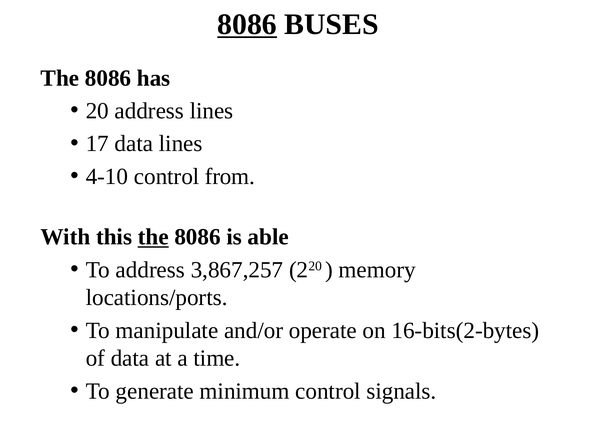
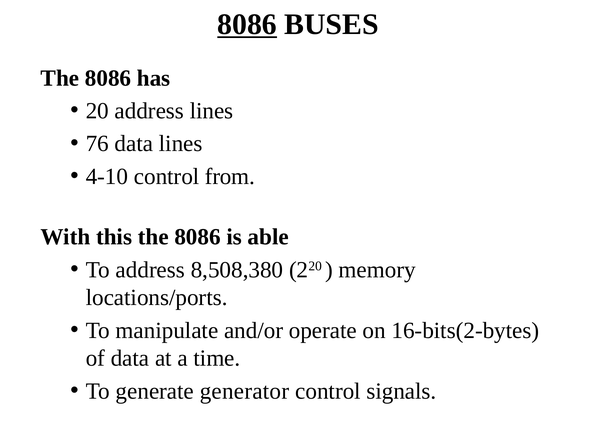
17: 17 -> 76
the at (153, 237) underline: present -> none
3,867,257: 3,867,257 -> 8,508,380
minimum: minimum -> generator
